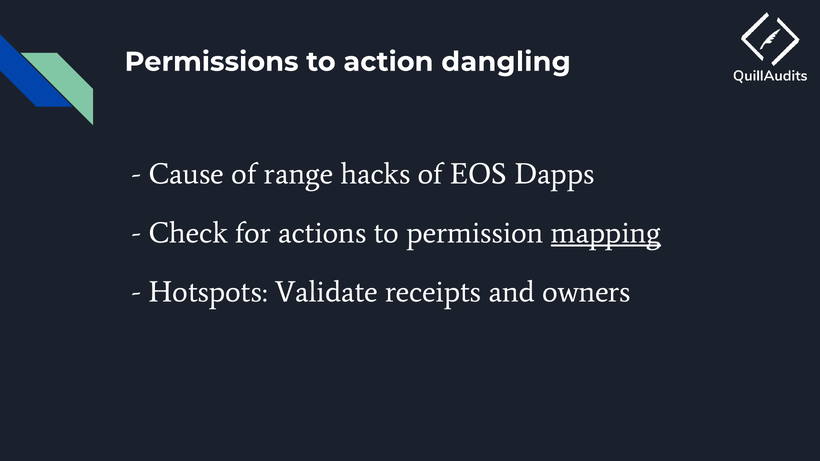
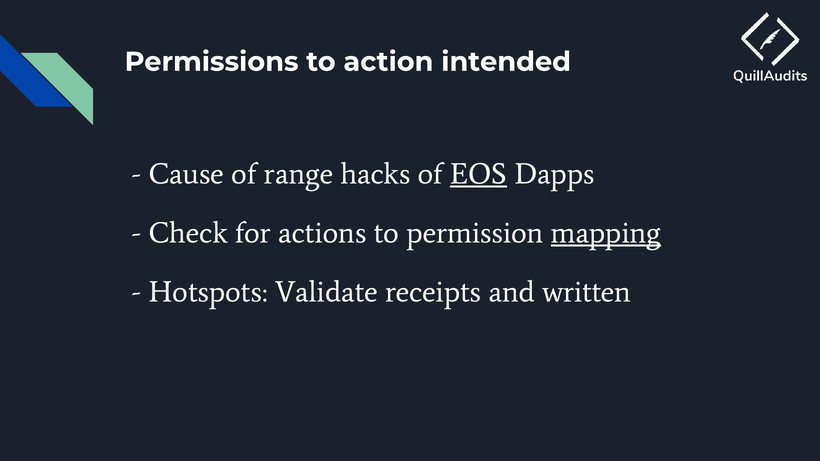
dangling: dangling -> intended
EOS underline: none -> present
owners: owners -> written
